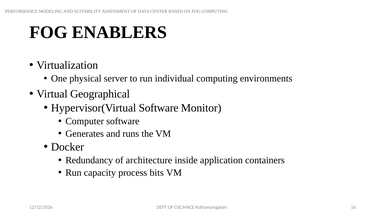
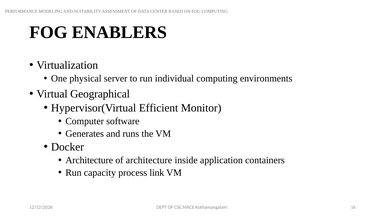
Hypervisor(Virtual Software: Software -> Efficient
Redundancy at (89, 160): Redundancy -> Architecture
bits: bits -> link
